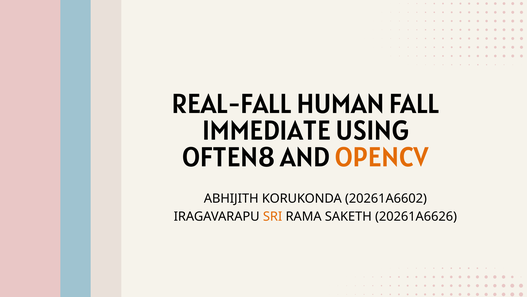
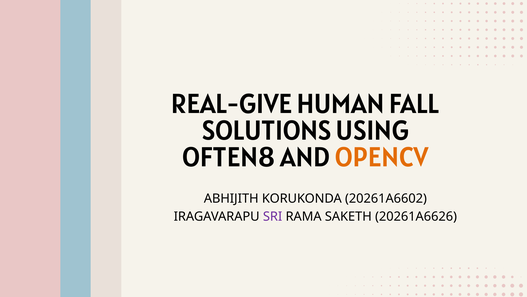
REAL-FALL: REAL-FALL -> REAL-GIVE
IMMEDIATE: IMMEDIATE -> SOLUTIONS
SRI colour: orange -> purple
